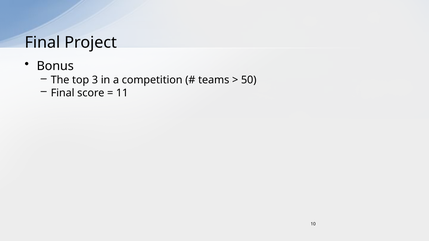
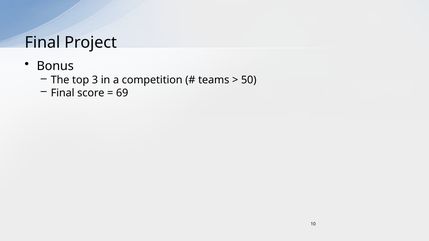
11: 11 -> 69
